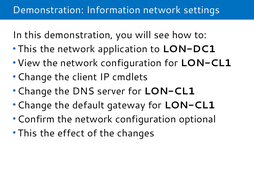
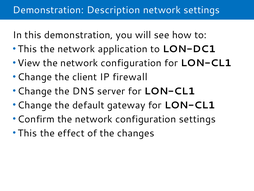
Information: Information -> Description
cmdlets: cmdlets -> firewall
configuration optional: optional -> settings
